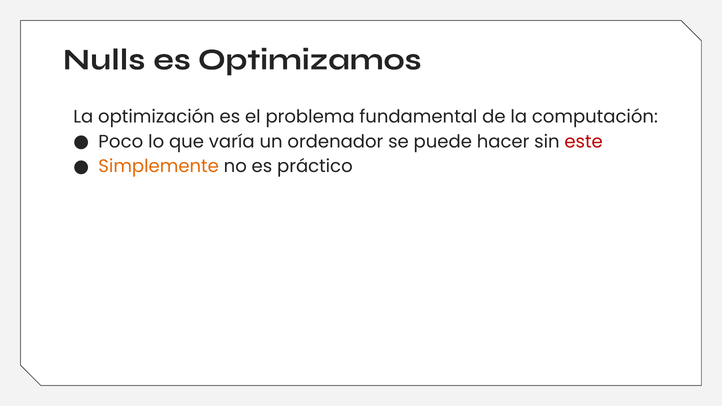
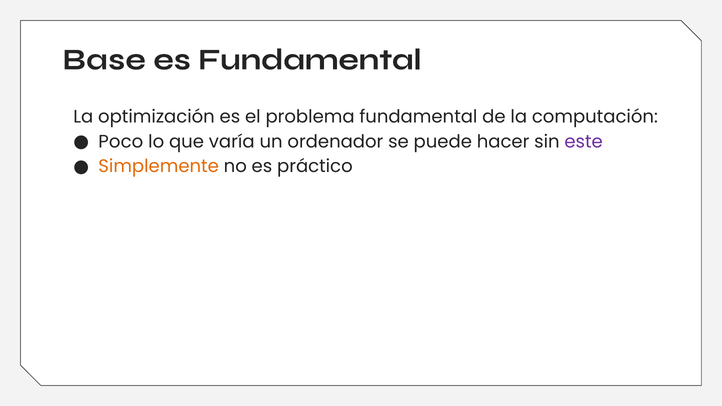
Nulls: Nulls -> Base
es Optimizamos: Optimizamos -> Fundamental
este colour: red -> purple
